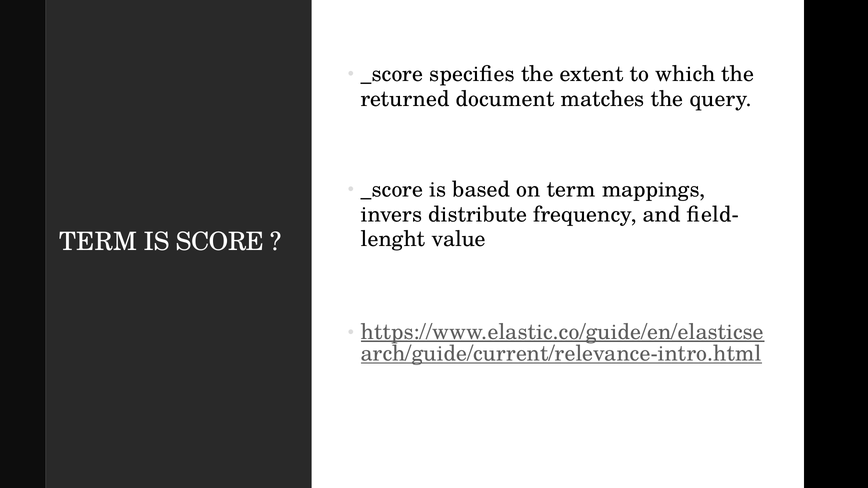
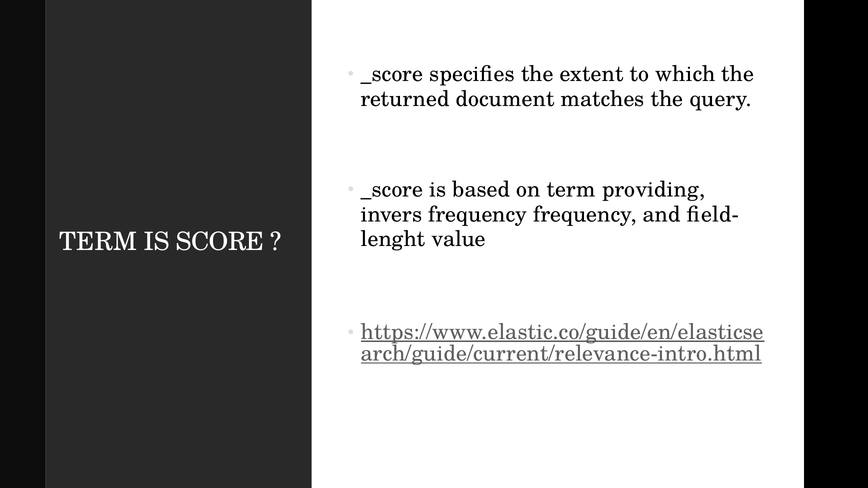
mappings: mappings -> providing
invers distribute: distribute -> frequency
